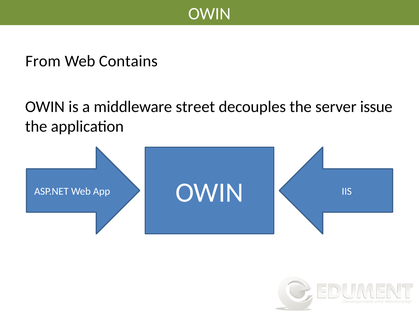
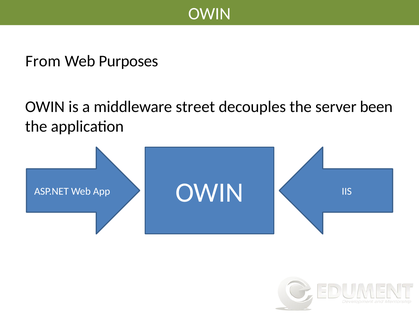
Contains: Contains -> Purposes
issue: issue -> been
